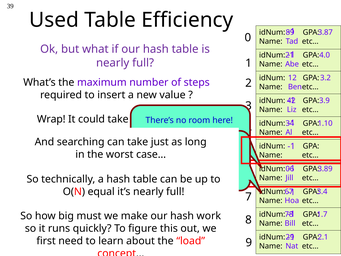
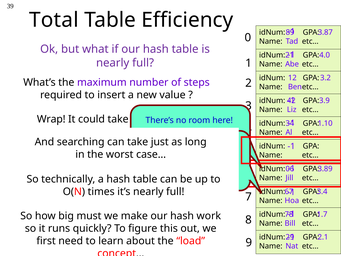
Used: Used -> Total
equal: equal -> times
